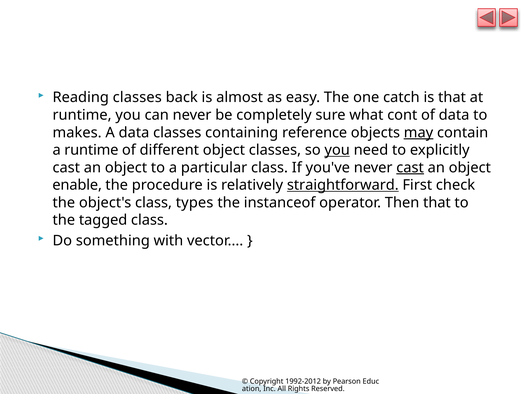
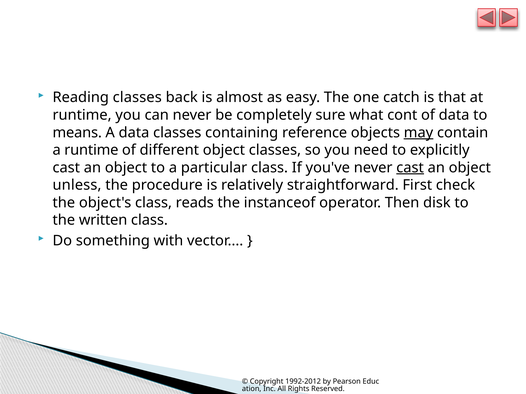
makes: makes -> means
you at (337, 150) underline: present -> none
enable: enable -> unless
straightforward underline: present -> none
types: types -> reads
Then that: that -> disk
tagged: tagged -> written
